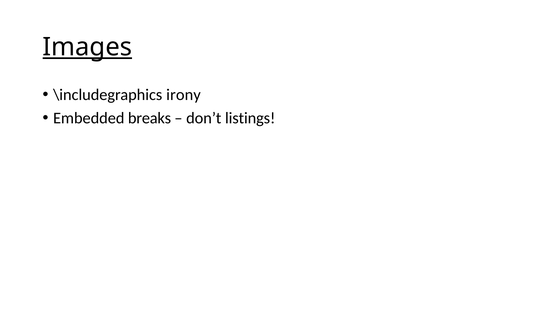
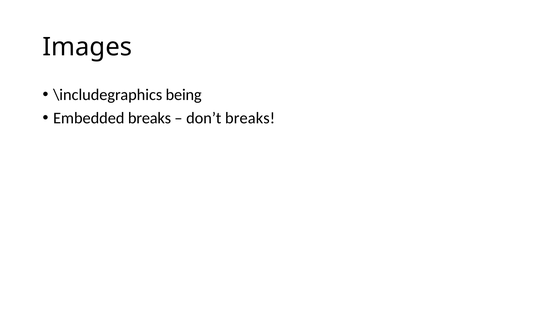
Images underline: present -> none
irony: irony -> being
don’t listings: listings -> breaks
